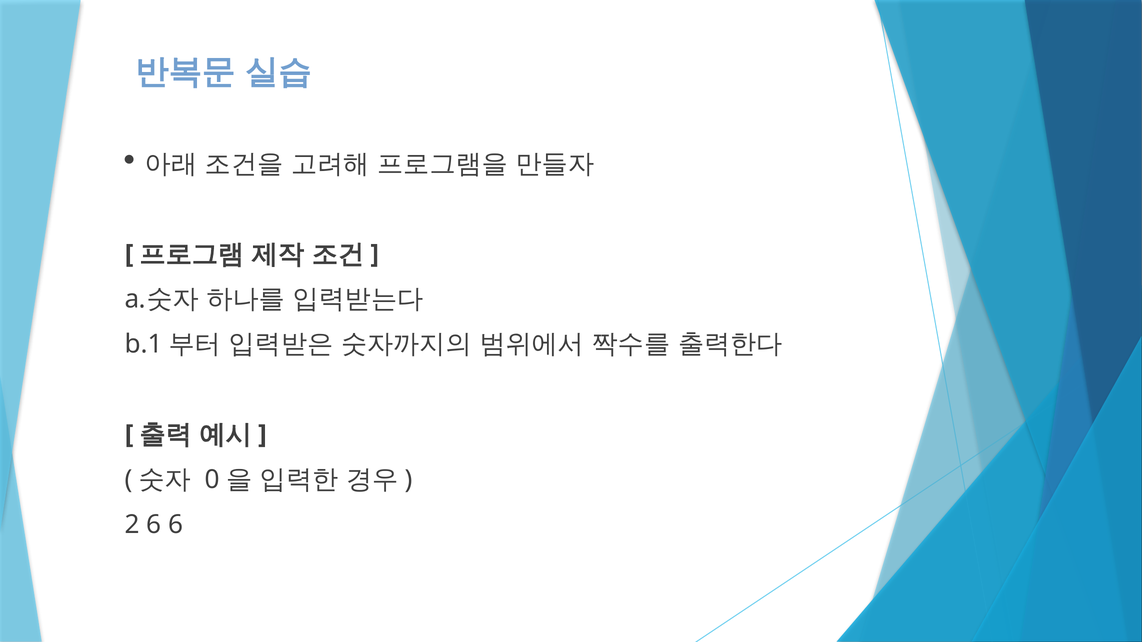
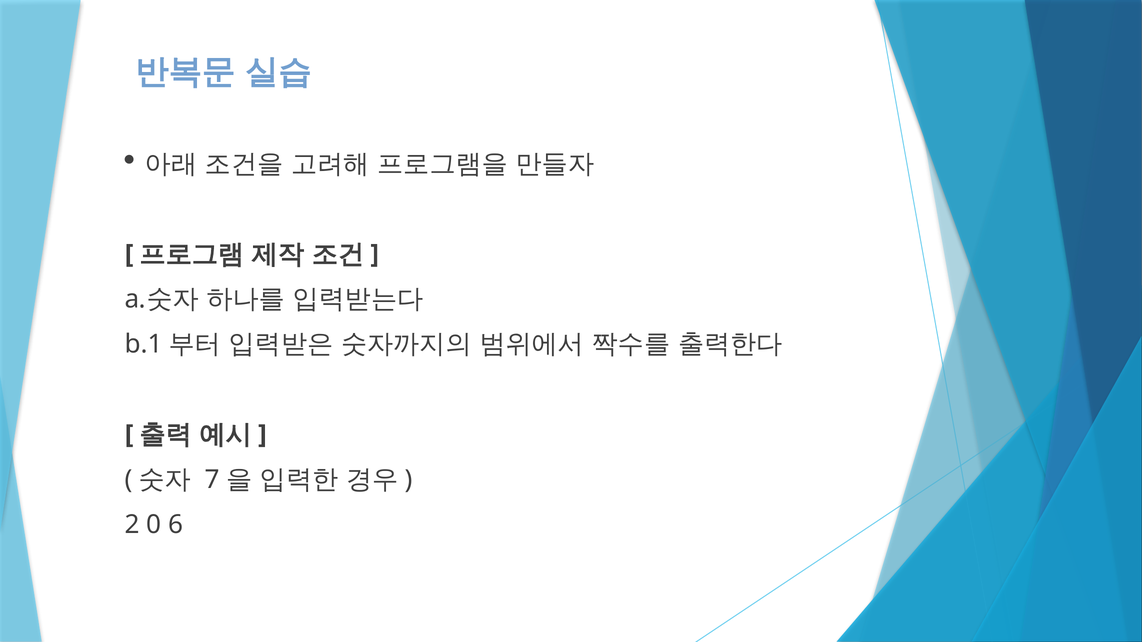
0: 0 -> 7
2 6: 6 -> 0
